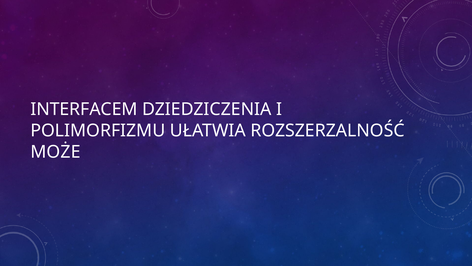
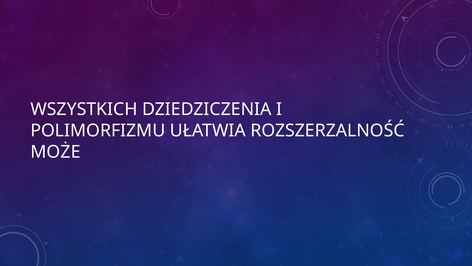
INTERFACEM: INTERFACEM -> WSZYSTKICH
